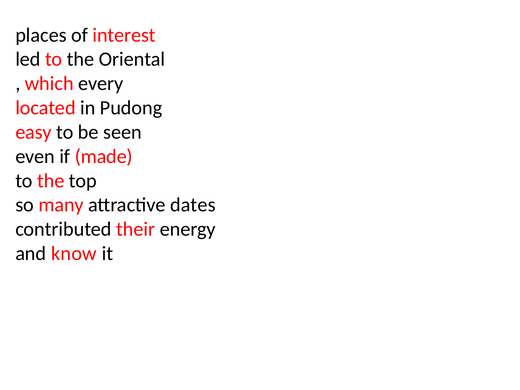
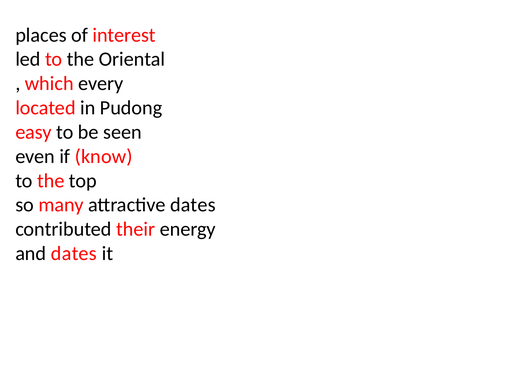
made: made -> know
and know: know -> dates
